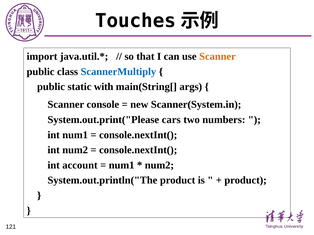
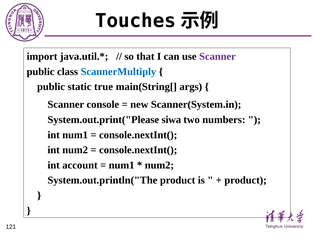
Scanner at (217, 57) colour: orange -> purple
with: with -> true
cars: cars -> siwa
